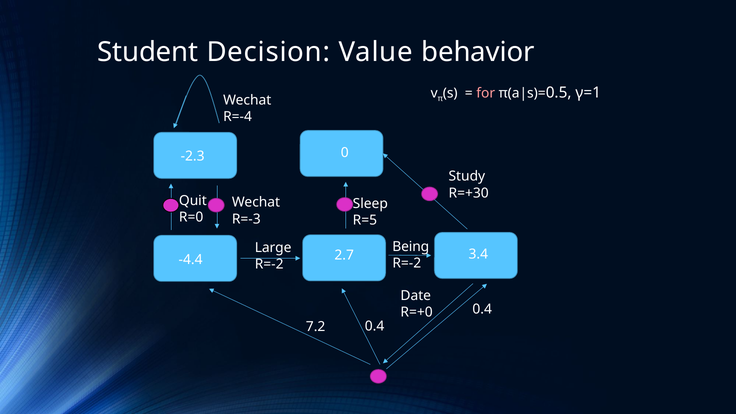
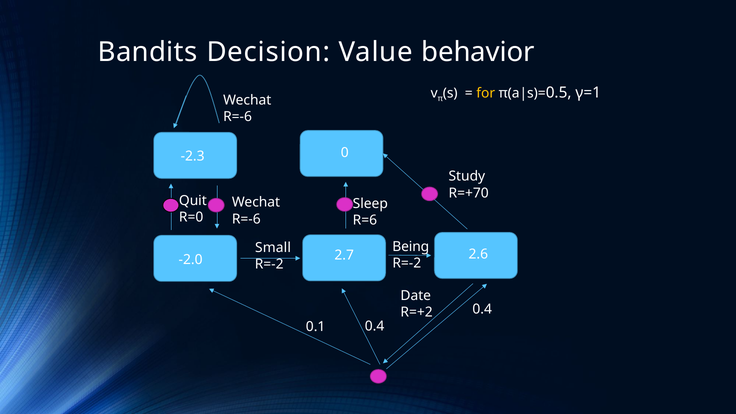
Student: Student -> Bandits
for colour: pink -> yellow
R=-4 at (238, 117): R=-4 -> R=-6
R=+30: R=+30 -> R=+70
R=-3 at (246, 219): R=-3 -> R=-6
R=5: R=5 -> R=6
Large: Large -> Small
3.4: 3.4 -> 2.6
-4.4: -4.4 -> -2.0
R=+0: R=+0 -> R=+2
7.2: 7.2 -> 0.1
